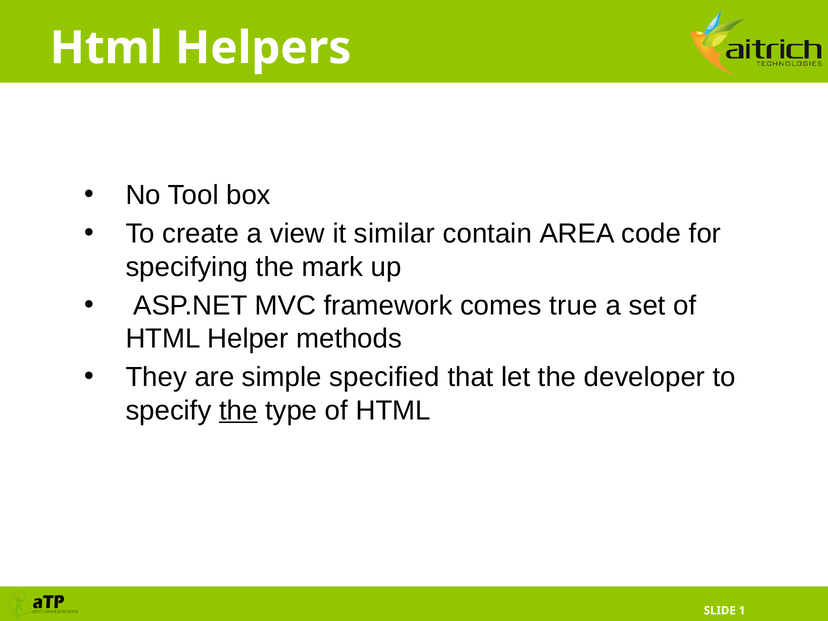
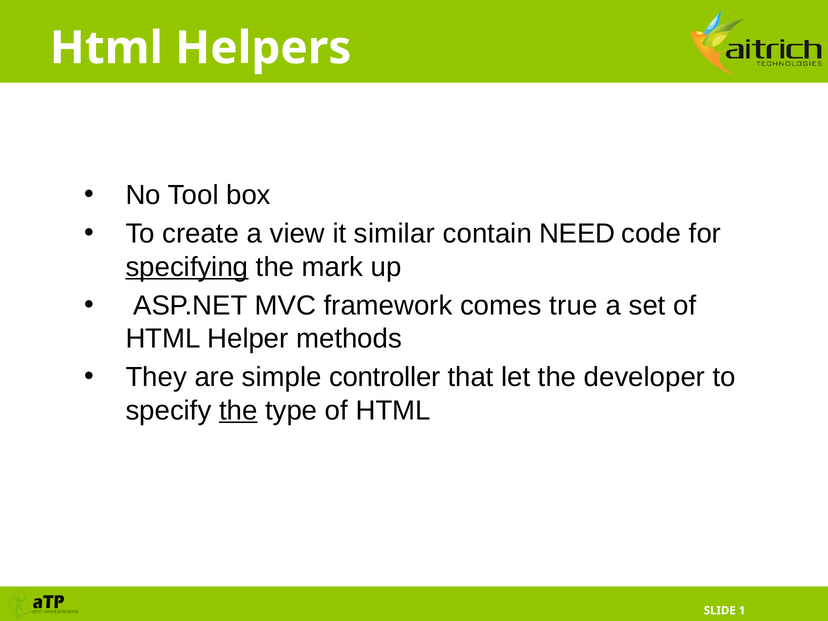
AREA: AREA -> NEED
specifying underline: none -> present
specified: specified -> controller
